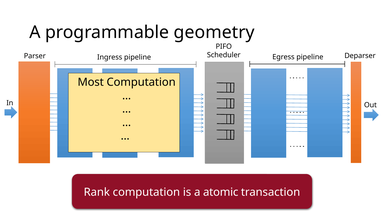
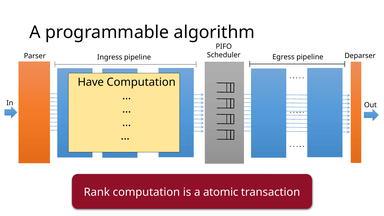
geometry: geometry -> algorithm
Most: Most -> Have
